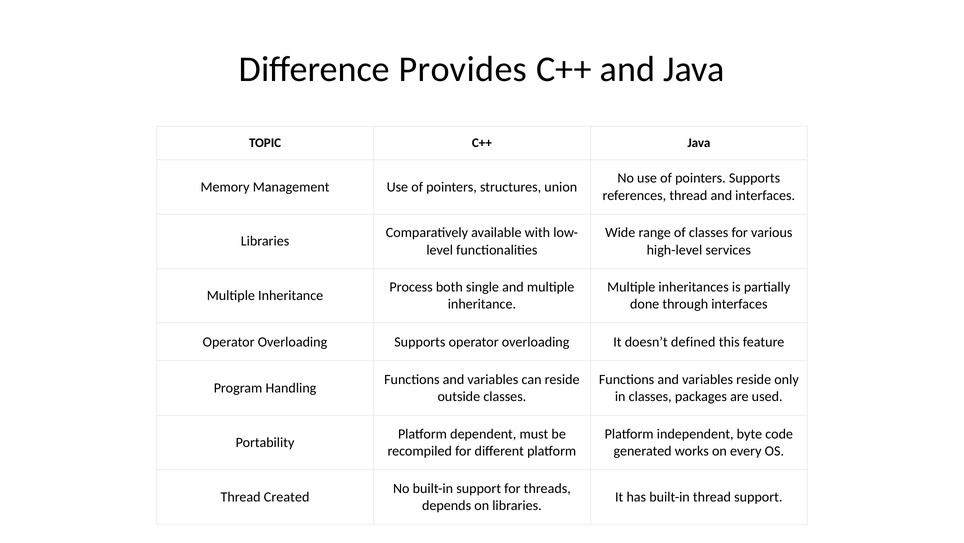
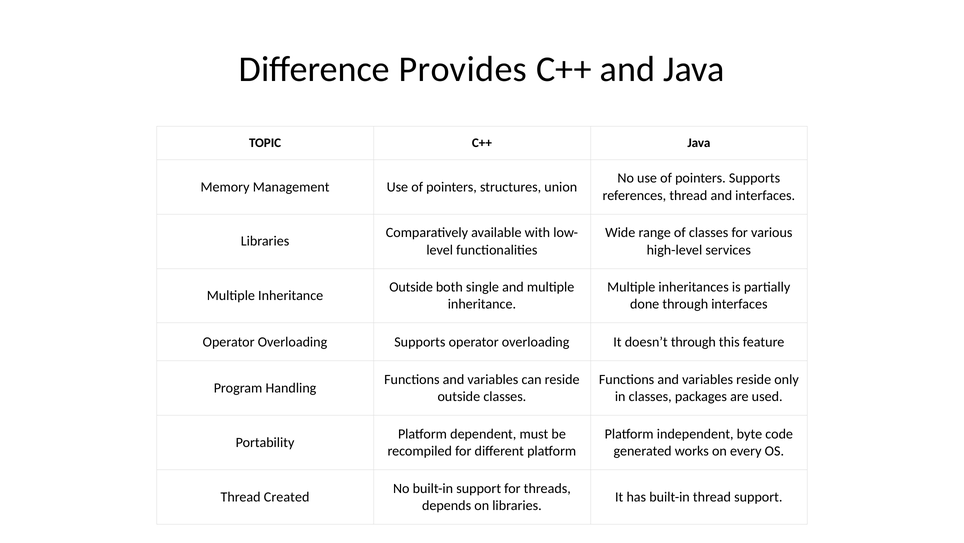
Process at (411, 287): Process -> Outside
doesn’t defined: defined -> through
